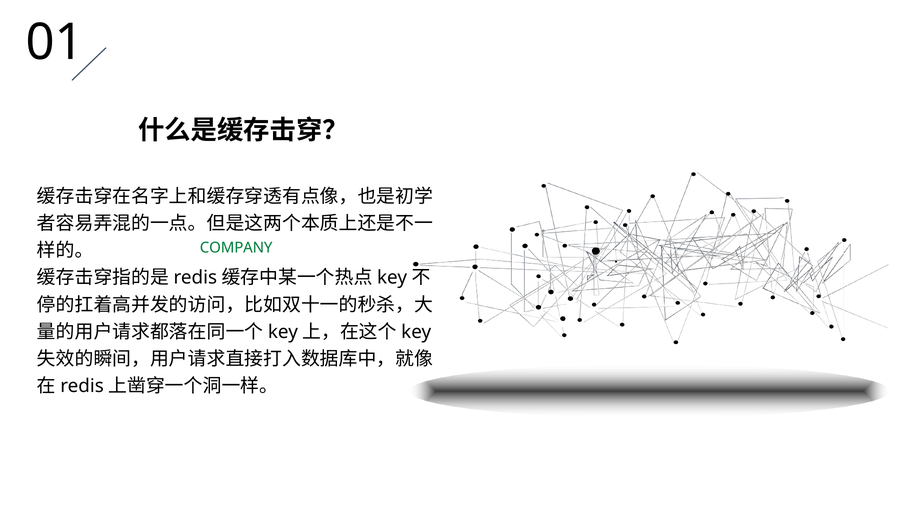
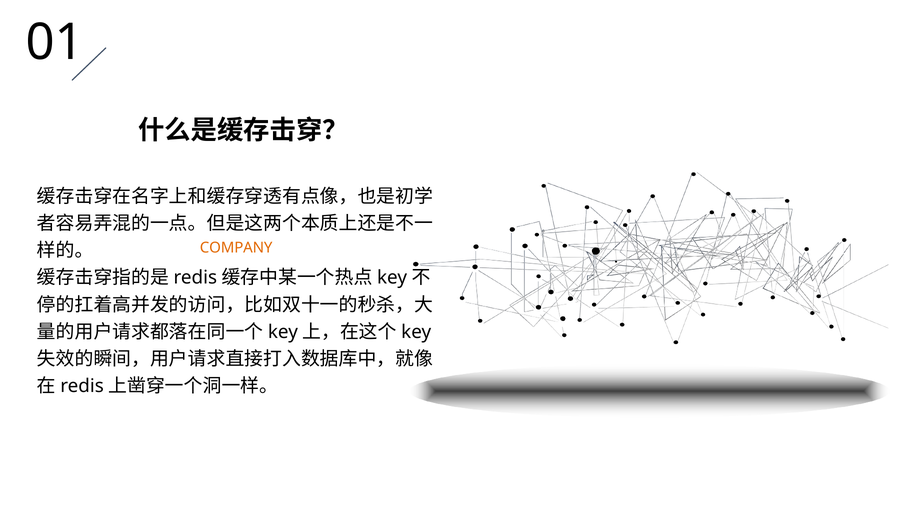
COMPANY colour: green -> orange
